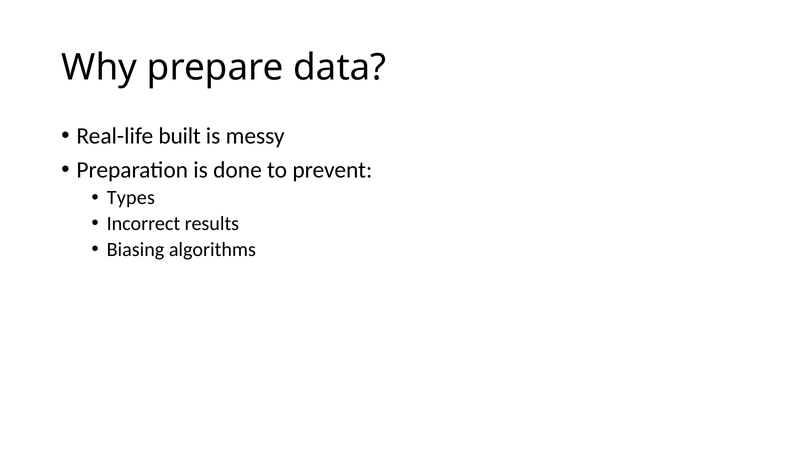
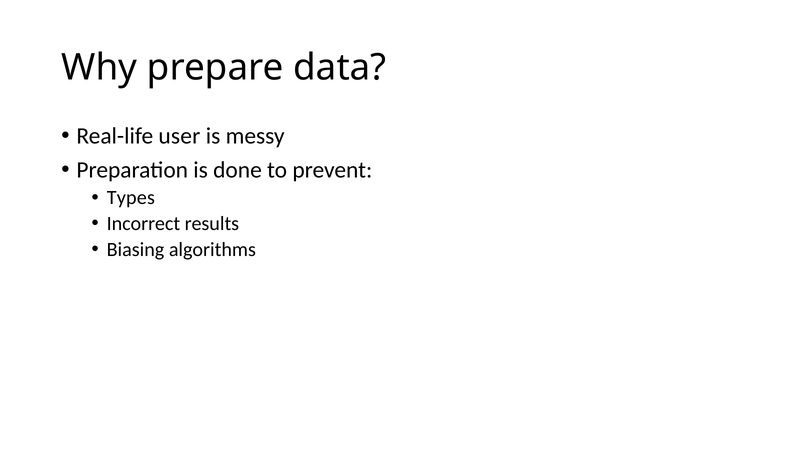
built: built -> user
